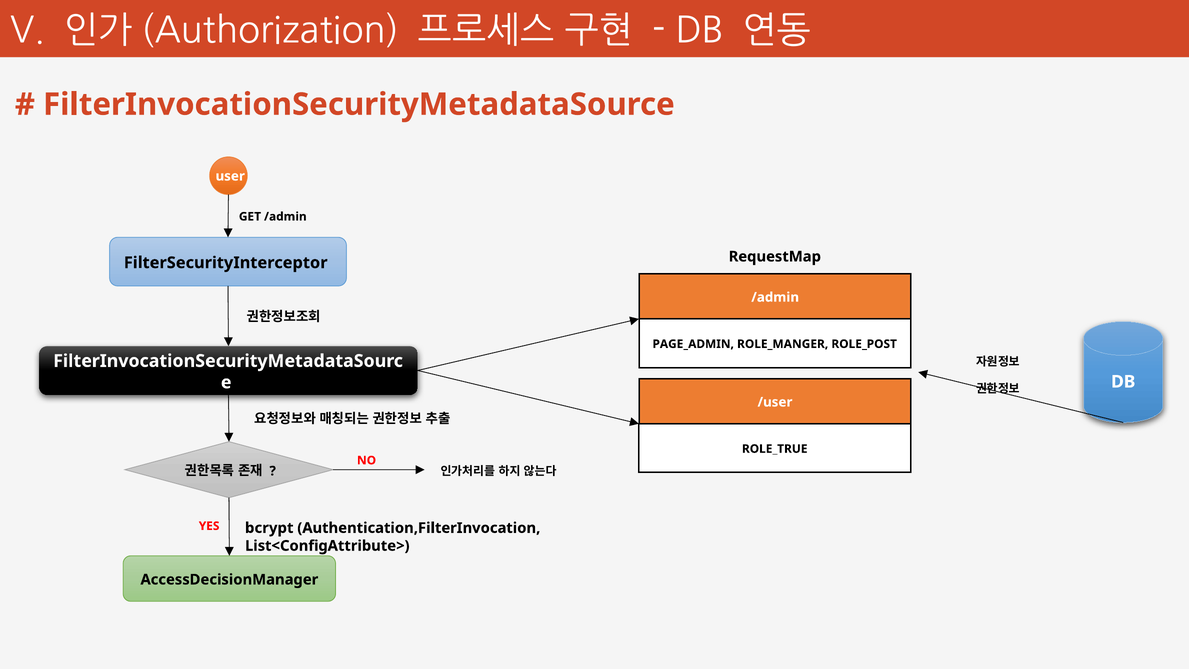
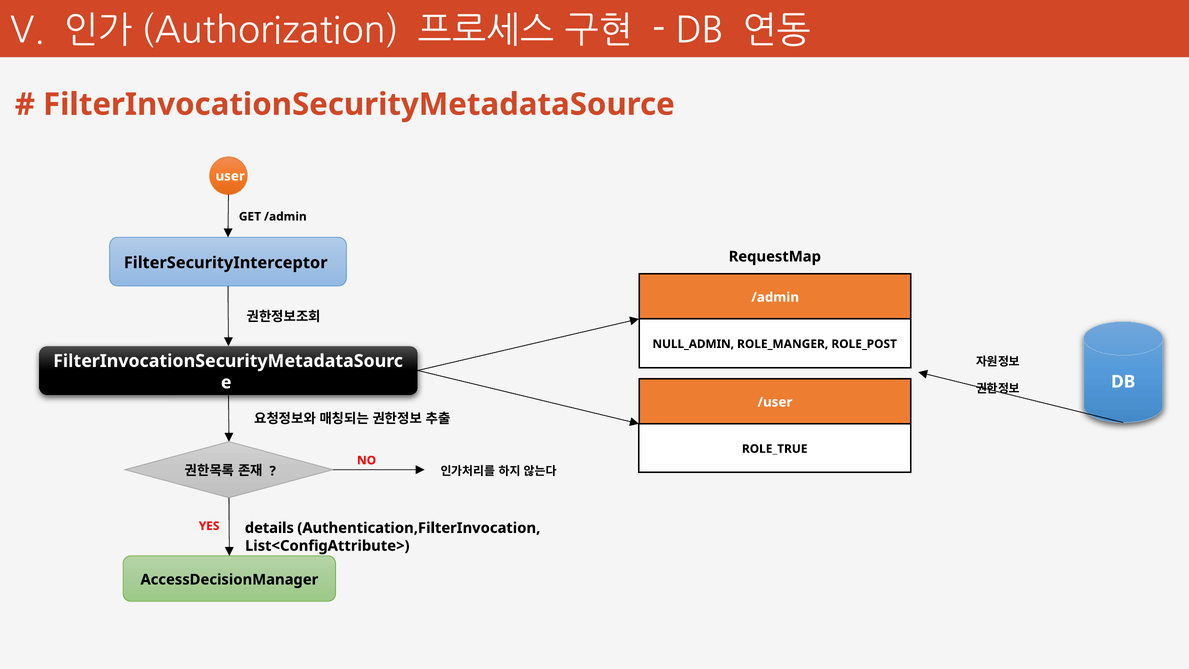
PAGE_ADMIN: PAGE_ADMIN -> NULL_ADMIN
bcrypt: bcrypt -> details
